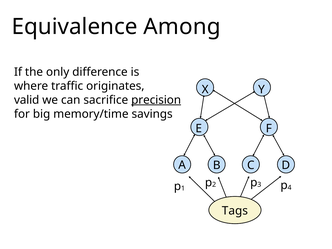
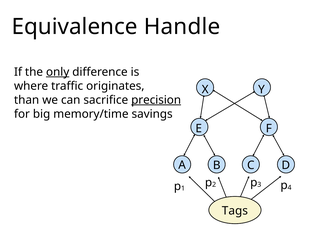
Among: Among -> Handle
only underline: none -> present
valid: valid -> than
